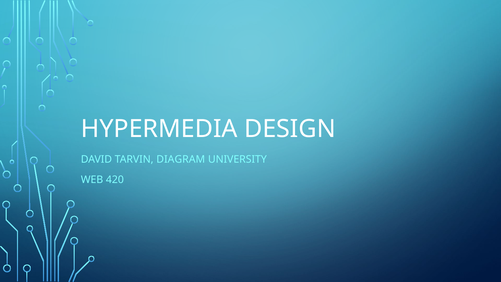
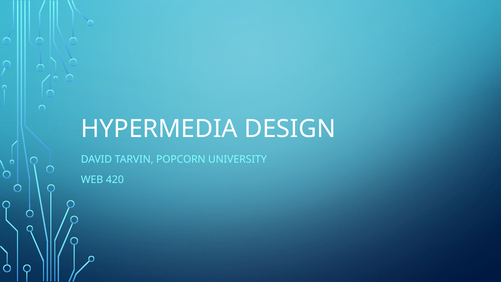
DIAGRAM: DIAGRAM -> POPCORN
